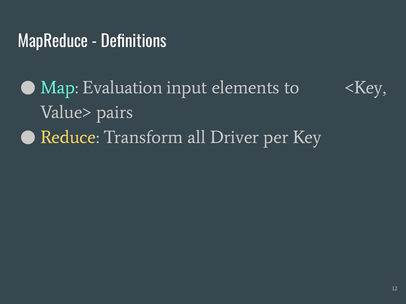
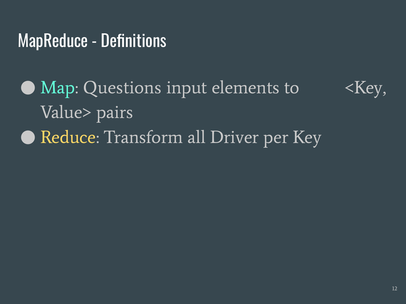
Evaluation: Evaluation -> Questions
